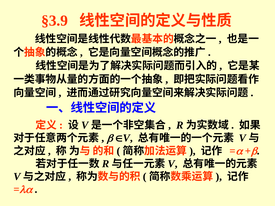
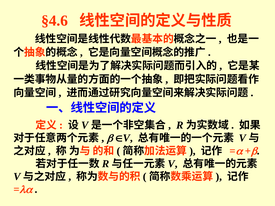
§3.9: §3.9 -> §4.6
